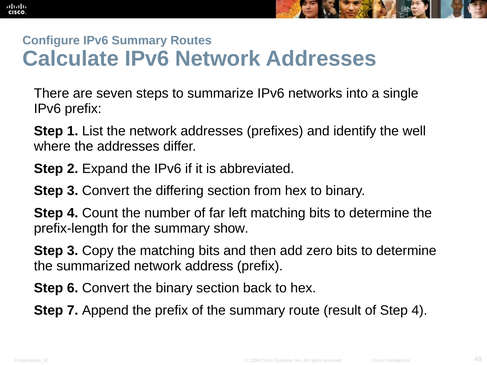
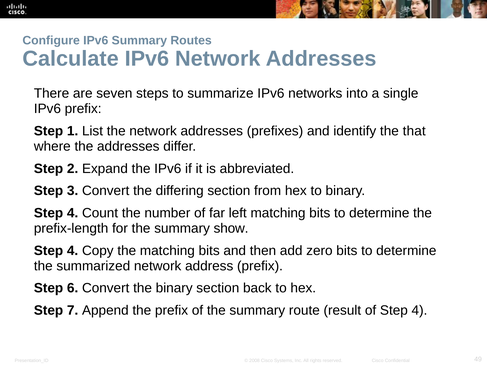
well: well -> that
3 at (73, 251): 3 -> 4
